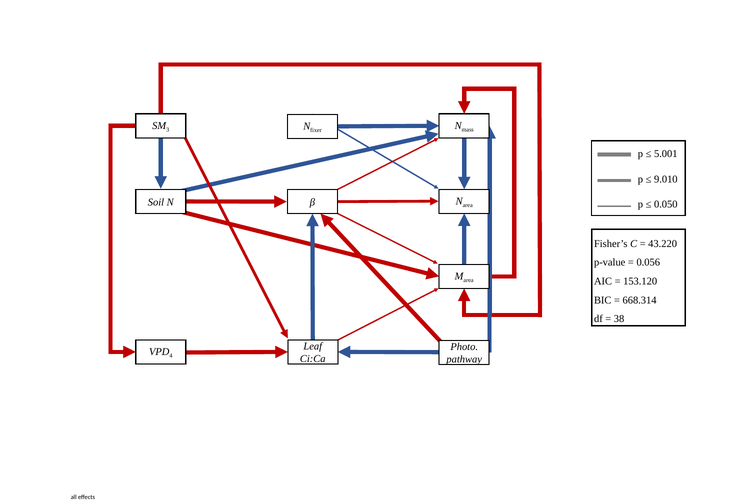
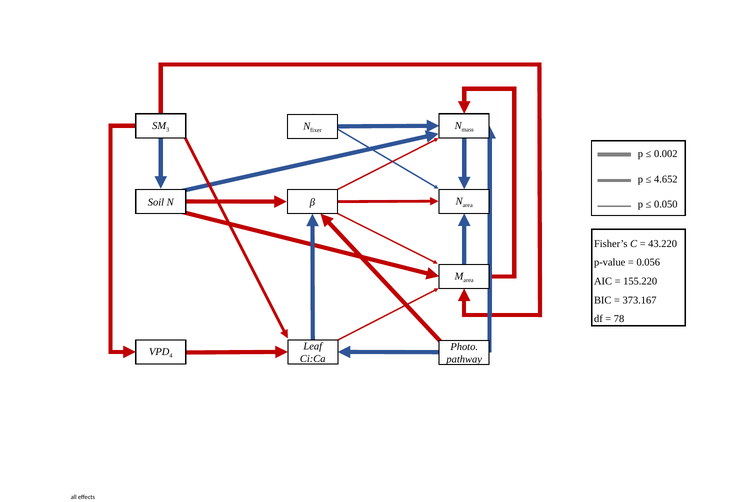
5.001: 5.001 -> 0.002
9.010: 9.010 -> 4.652
153.120: 153.120 -> 155.220
668.314: 668.314 -> 373.167
38: 38 -> 78
